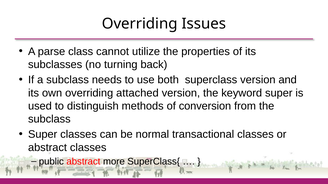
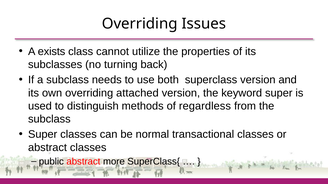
parse: parse -> exists
conversion: conversion -> regardless
